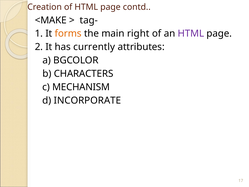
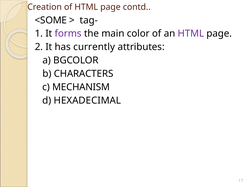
<MAKE: <MAKE -> <SOME
forms colour: orange -> purple
right: right -> color
INCORPORATE: INCORPORATE -> HEXADECIMAL
